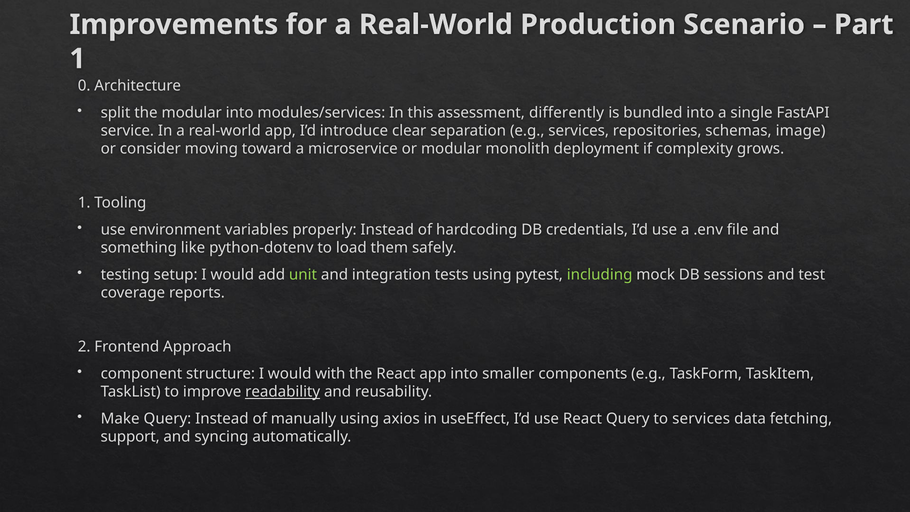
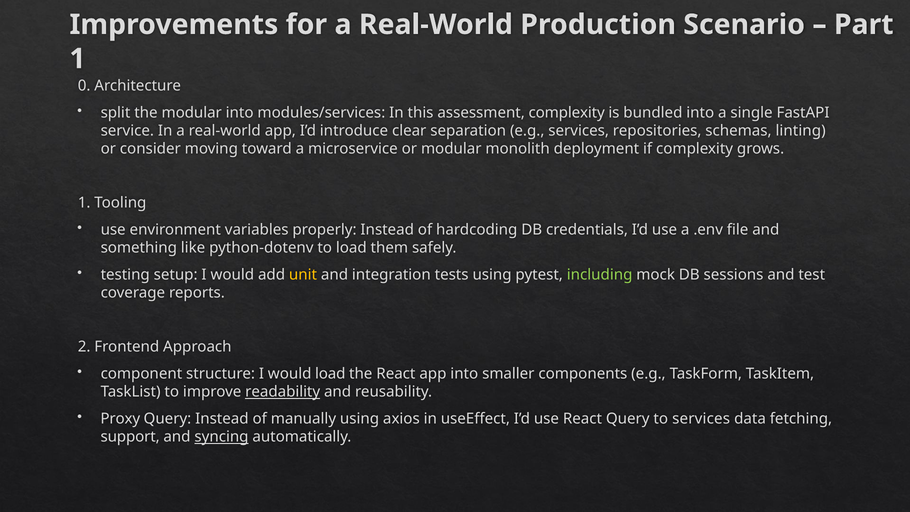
assessment differently: differently -> complexity
image: image -> linting
unit colour: light green -> yellow
would with: with -> load
Make: Make -> Proxy
syncing underline: none -> present
